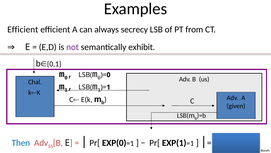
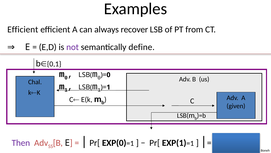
secrecy: secrecy -> recover
exhibit: exhibit -> define
Then colour: blue -> purple
